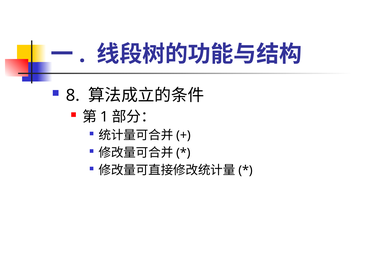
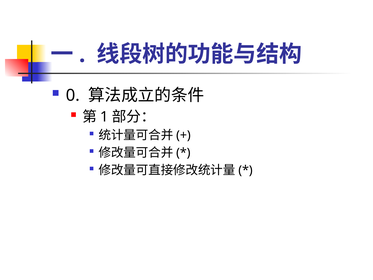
8: 8 -> 0
